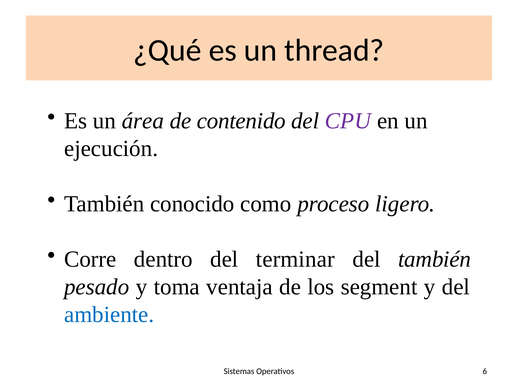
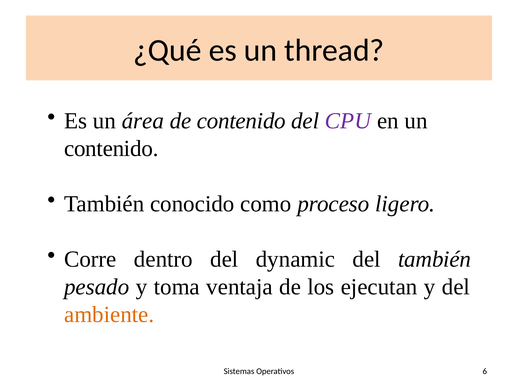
ejecución at (111, 148): ejecución -> contenido
terminar: terminar -> dynamic
segment: segment -> ejecutan
ambiente colour: blue -> orange
